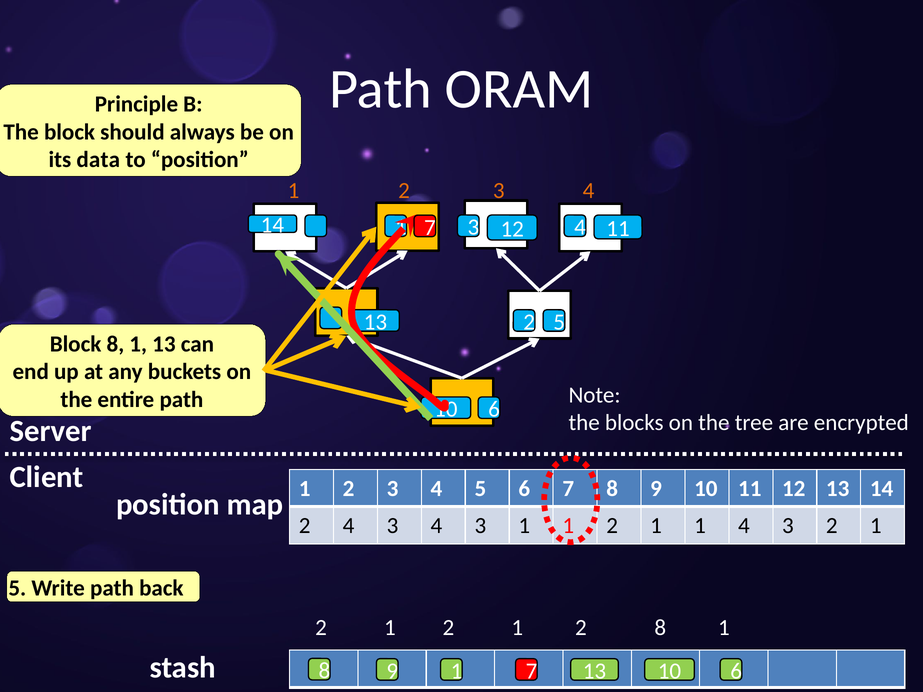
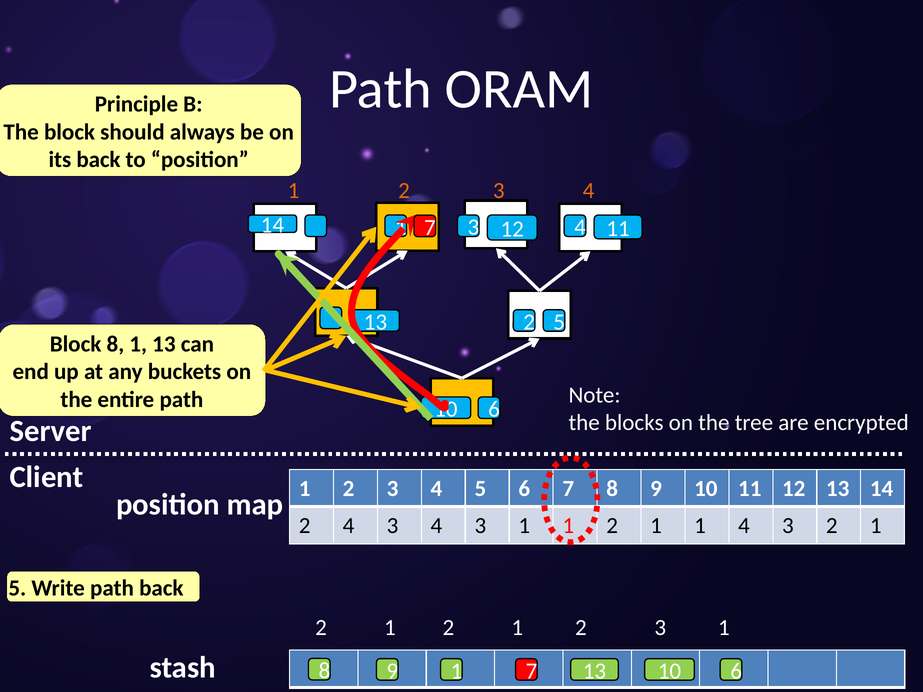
its data: data -> back
2 1 2 8: 8 -> 3
